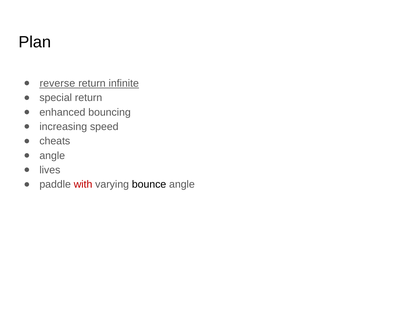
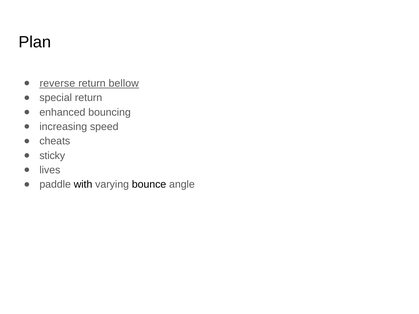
infinite: infinite -> bellow
angle at (52, 156): angle -> sticky
with colour: red -> black
